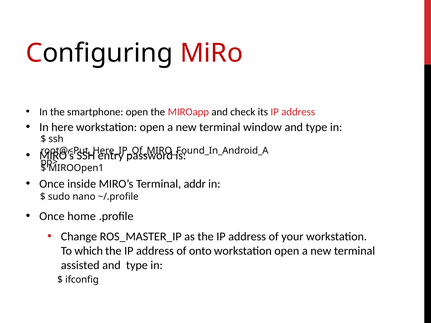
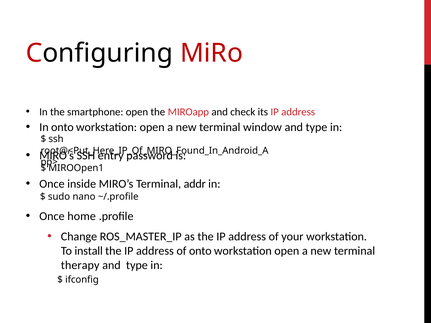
In here: here -> onto
which: which -> install
assisted: assisted -> therapy
